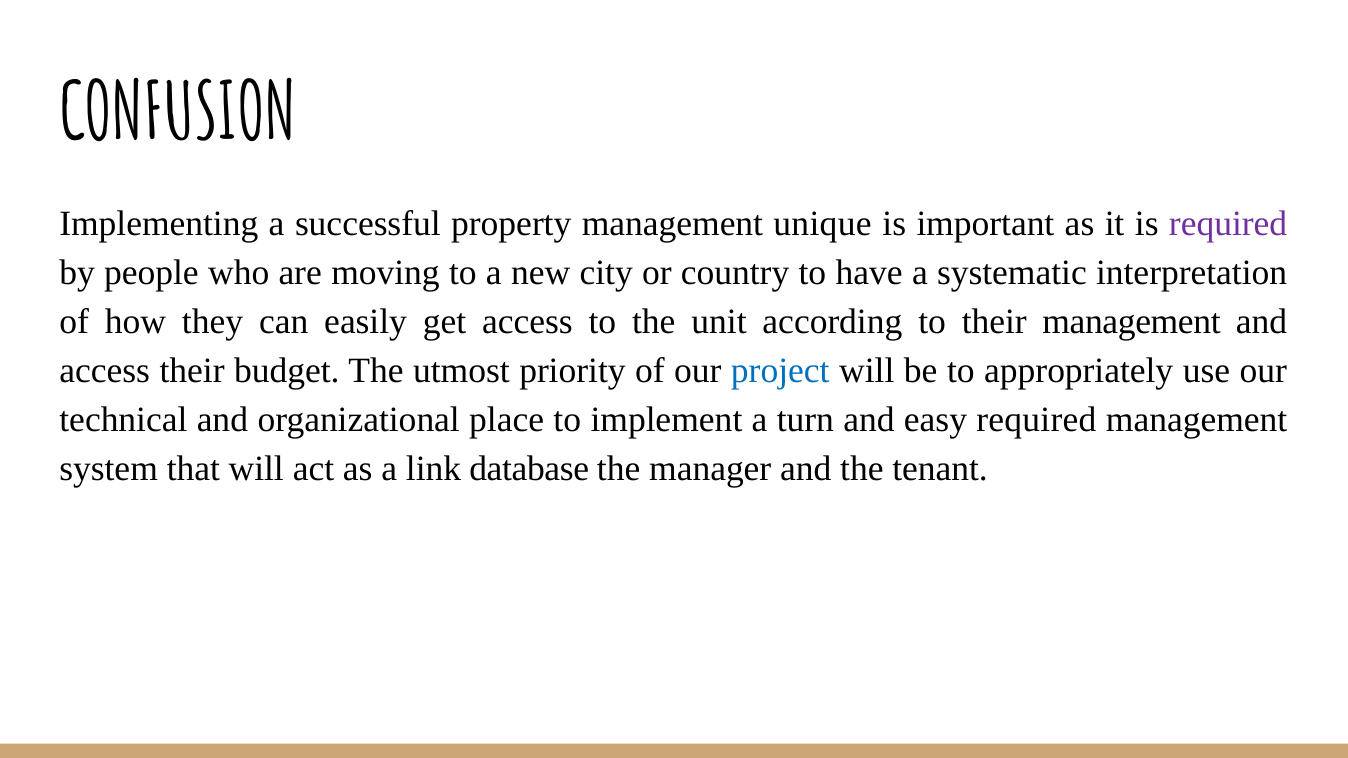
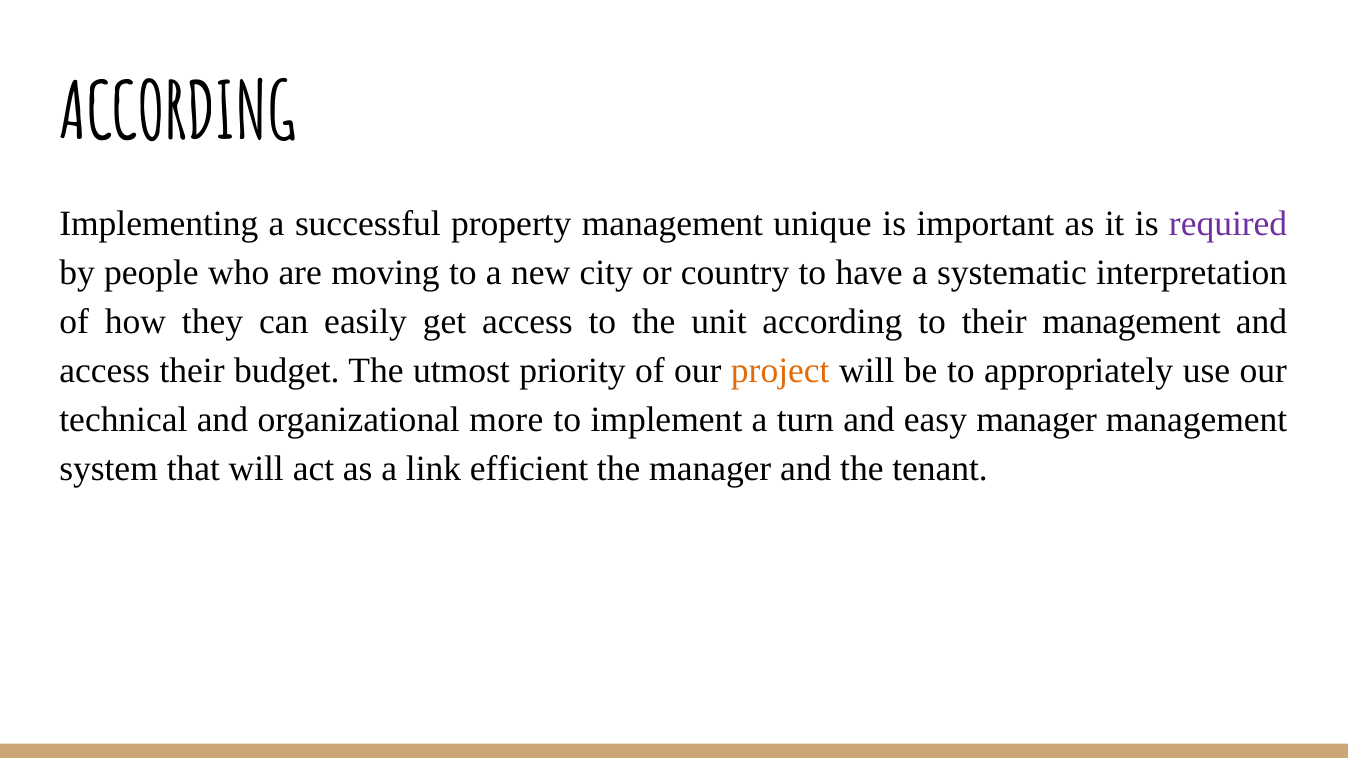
CONFUSION at (178, 114): CONFUSION -> ACCORDING
project colour: blue -> orange
place: place -> more
easy required: required -> manager
database: database -> efficient
